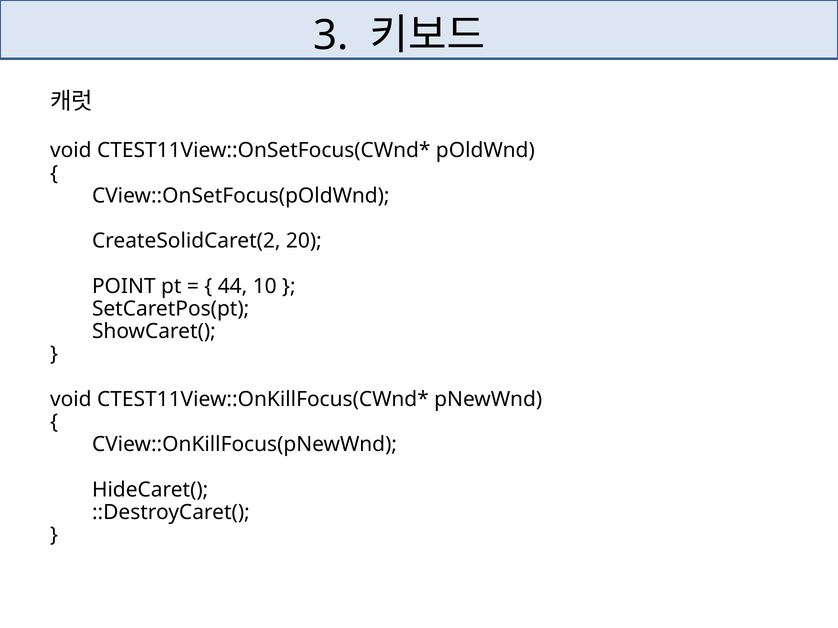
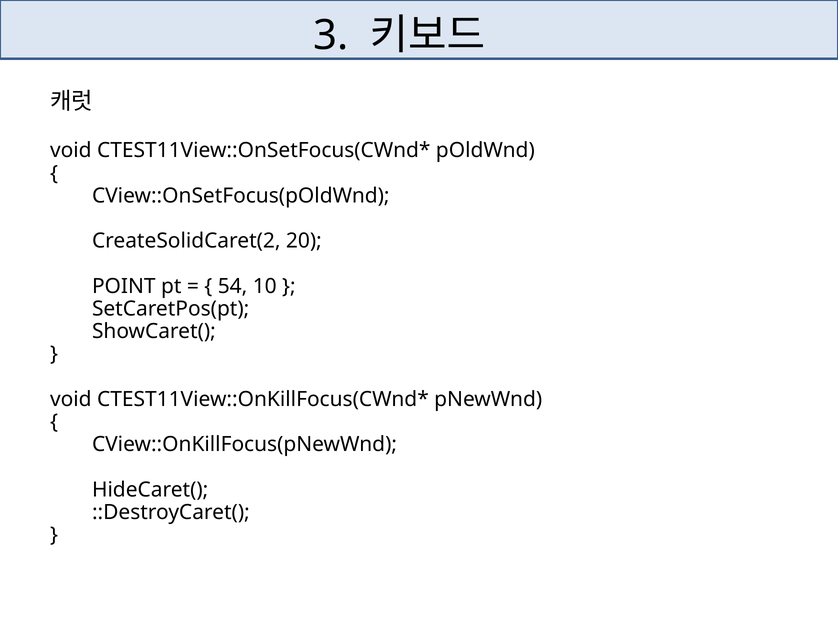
44: 44 -> 54
